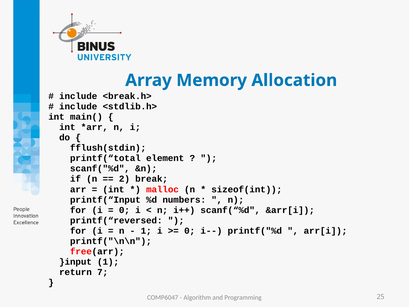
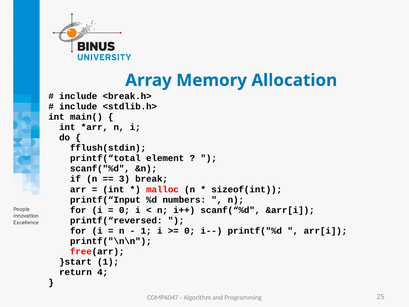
2: 2 -> 3
}input: }input -> }start
7: 7 -> 4
